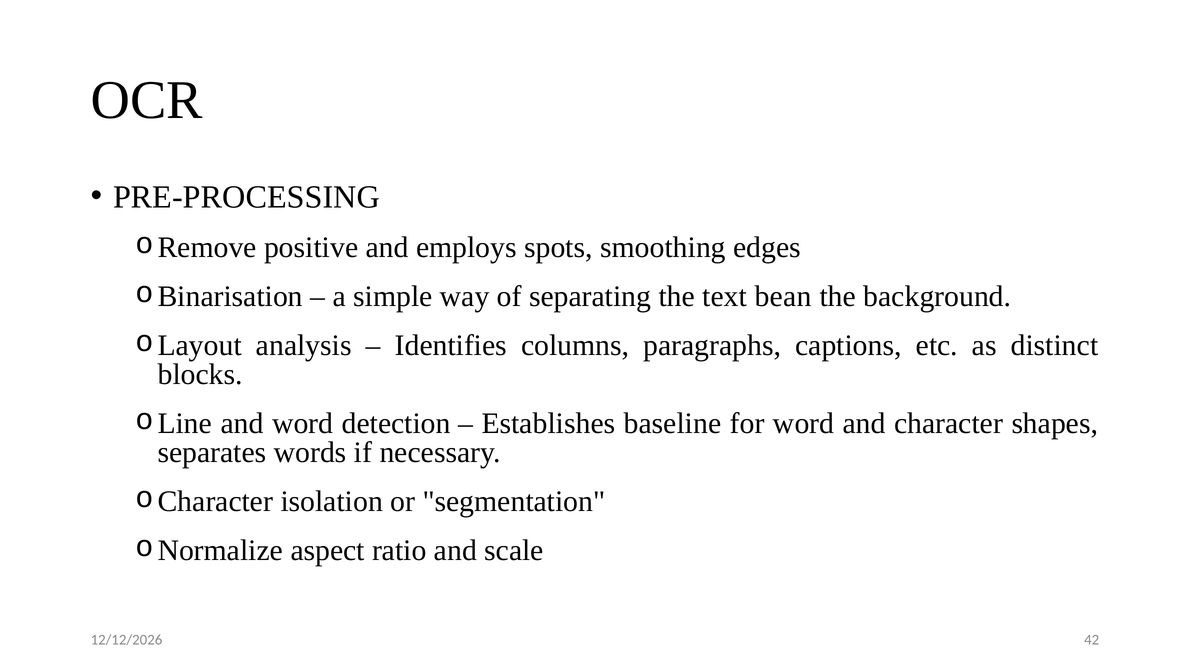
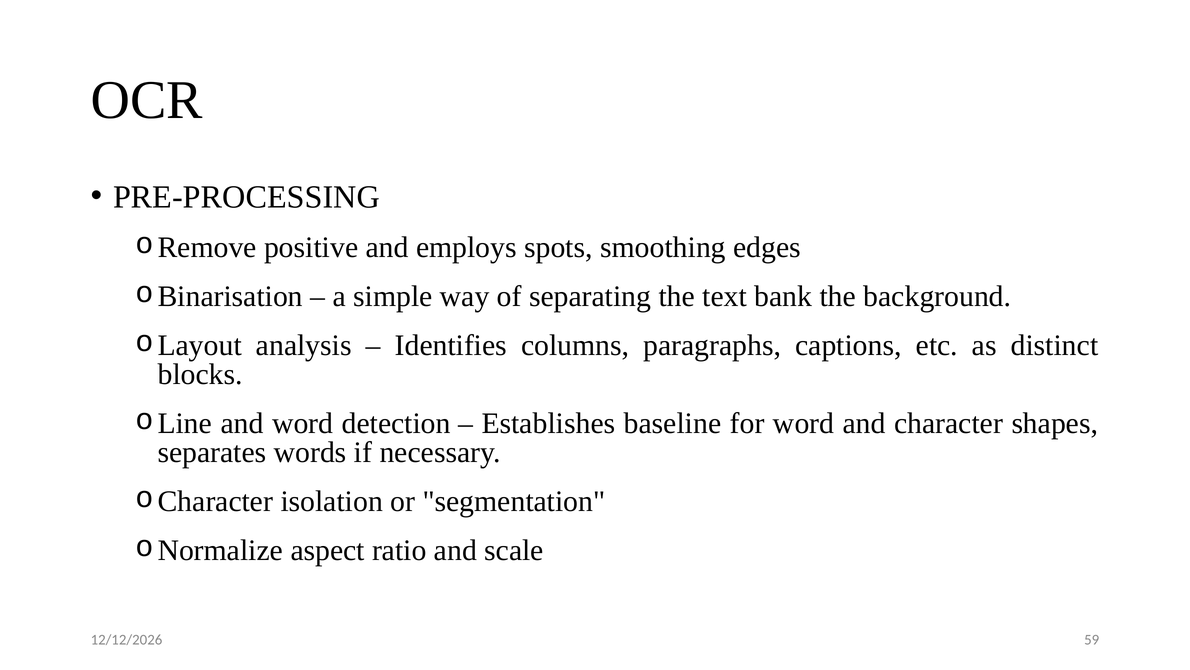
bean: bean -> bank
42: 42 -> 59
